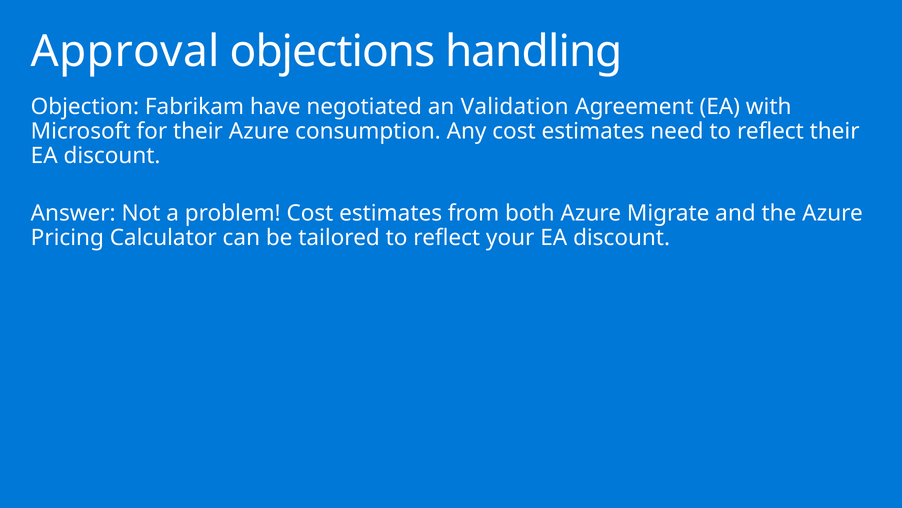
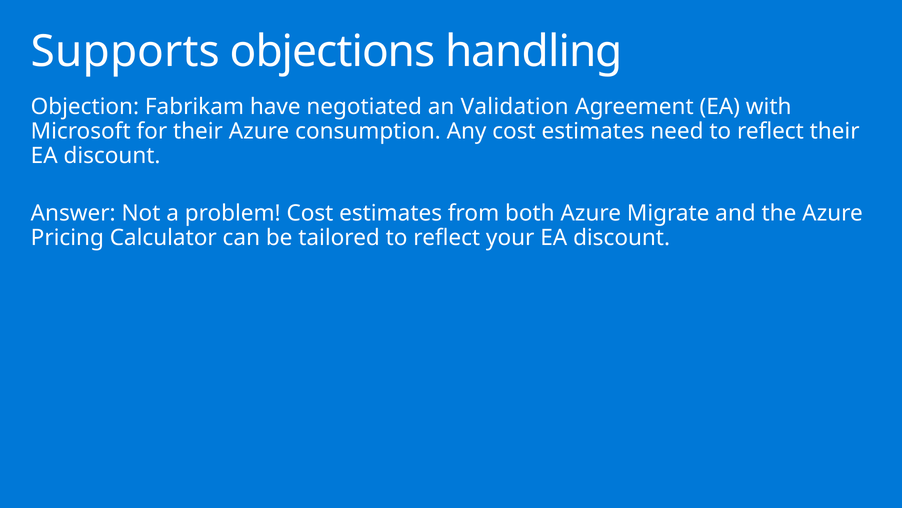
Approval: Approval -> Supports
